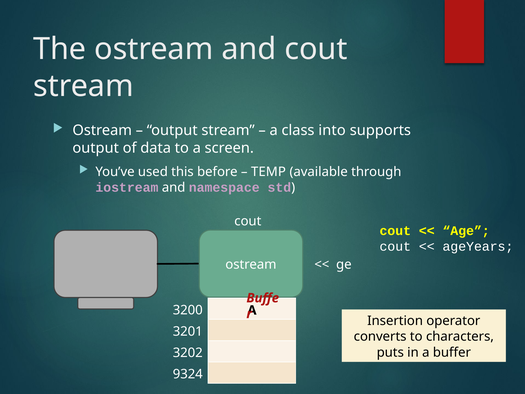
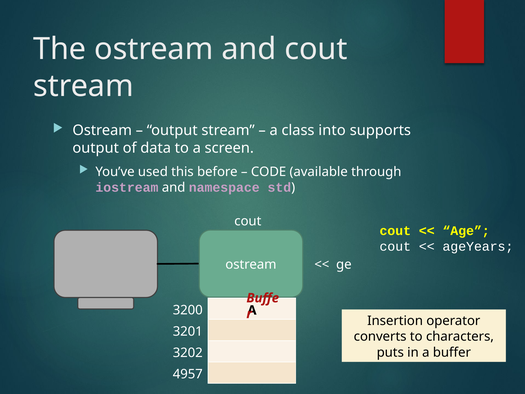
TEMP: TEMP -> CODE
9324: 9324 -> 4957
